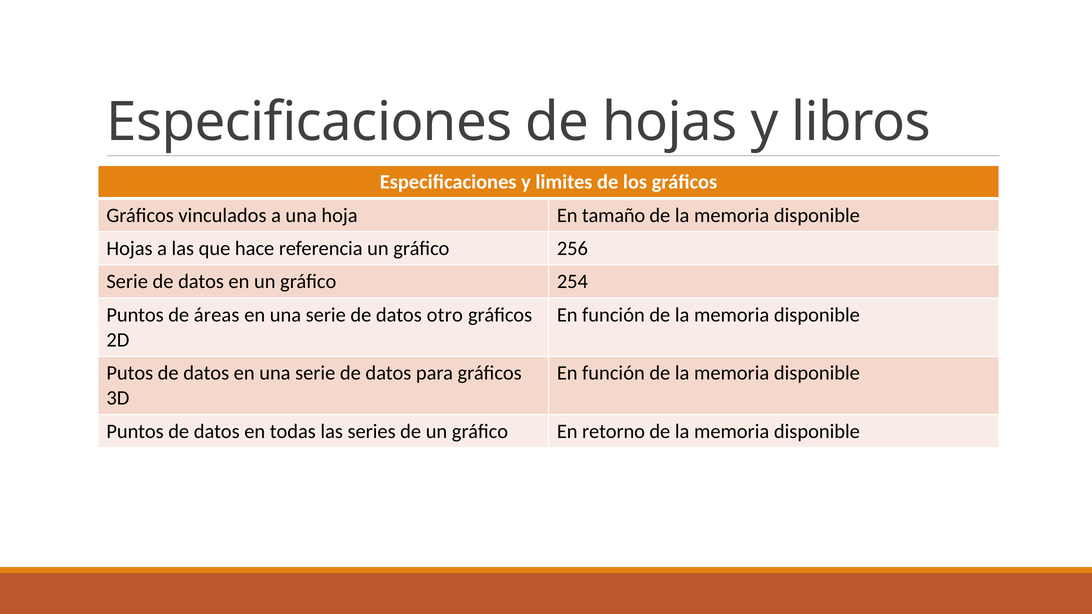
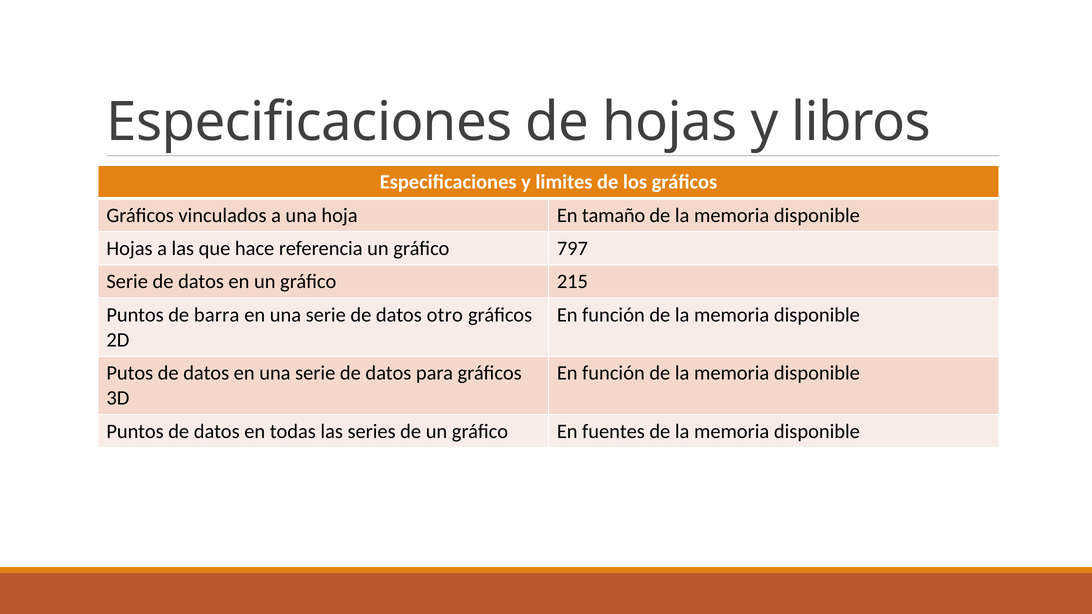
256: 256 -> 797
254: 254 -> 215
áreas: áreas -> barra
retorno: retorno -> fuentes
